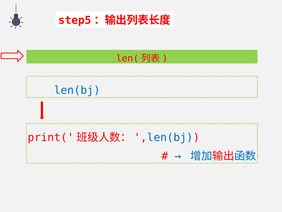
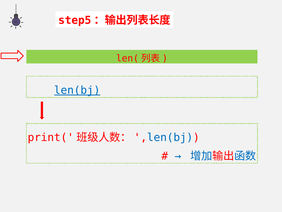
len(bj underline: none -> present
